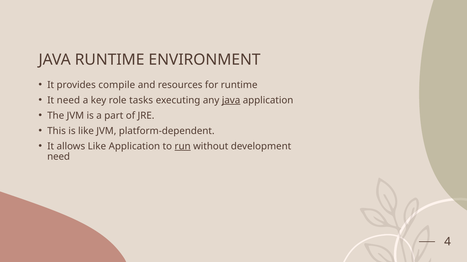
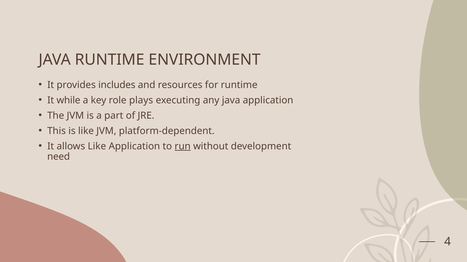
compile: compile -> includes
It need: need -> while
tasks: tasks -> plays
java at (231, 100) underline: present -> none
